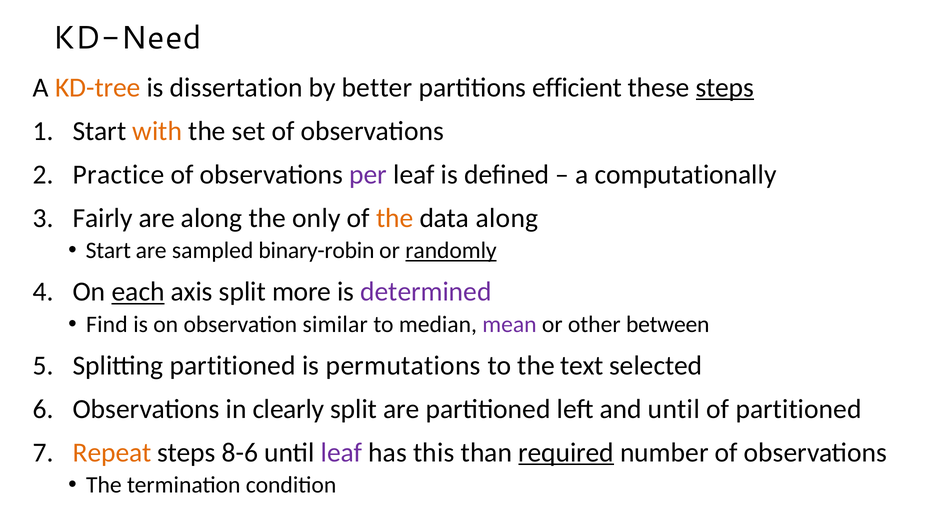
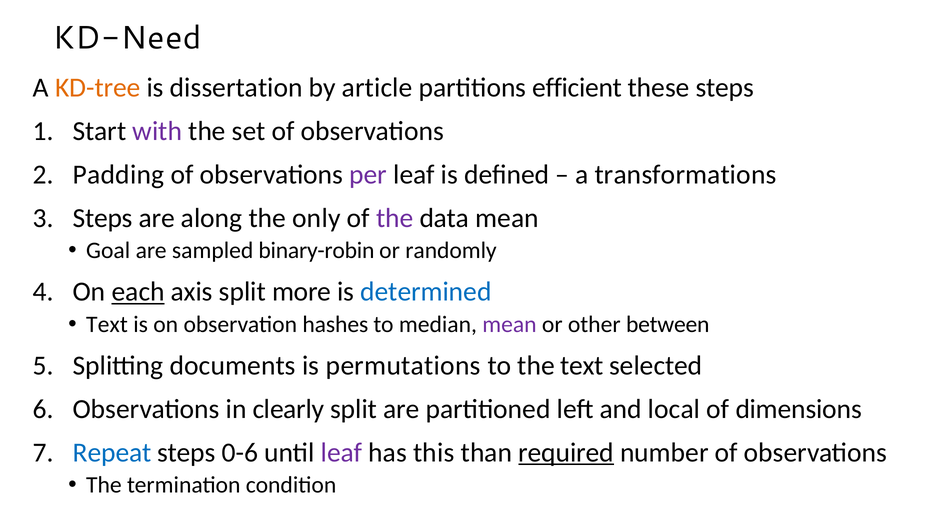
better: better -> article
steps at (725, 88) underline: present -> none
with colour: orange -> purple
Practice: Practice -> Padding
computationally: computationally -> transformations
Fairly at (103, 218): Fairly -> Steps
the at (395, 218) colour: orange -> purple
data along: along -> mean
Start at (108, 251): Start -> Goal
randomly underline: present -> none
determined colour: purple -> blue
Find at (107, 325): Find -> Text
similar: similar -> hashes
Splitting partitioned: partitioned -> documents
and until: until -> local
of partitioned: partitioned -> dimensions
Repeat colour: orange -> blue
8-6: 8-6 -> 0-6
